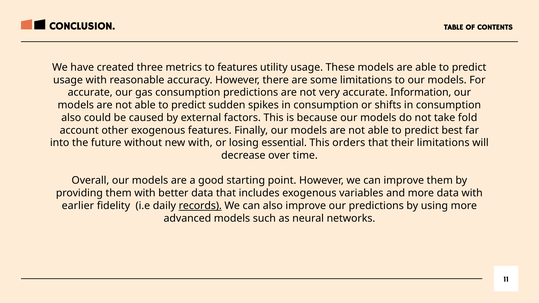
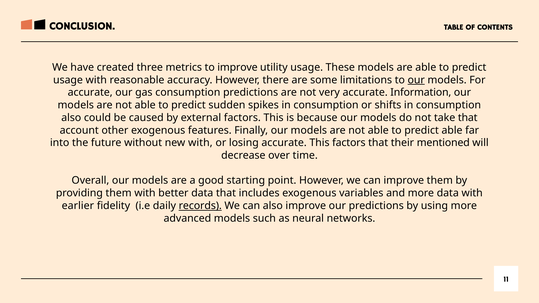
to features: features -> improve
our at (416, 80) underline: none -> present
take fold: fold -> that
predict best: best -> able
losing essential: essential -> accurate
This orders: orders -> factors
their limitations: limitations -> mentioned
